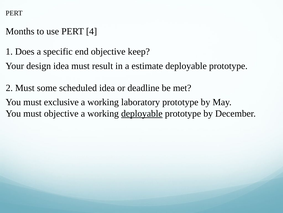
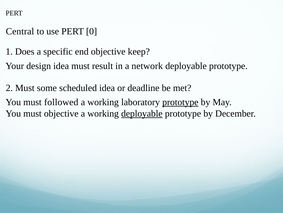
Months: Months -> Central
4: 4 -> 0
estimate: estimate -> network
exclusive: exclusive -> followed
prototype at (180, 102) underline: none -> present
